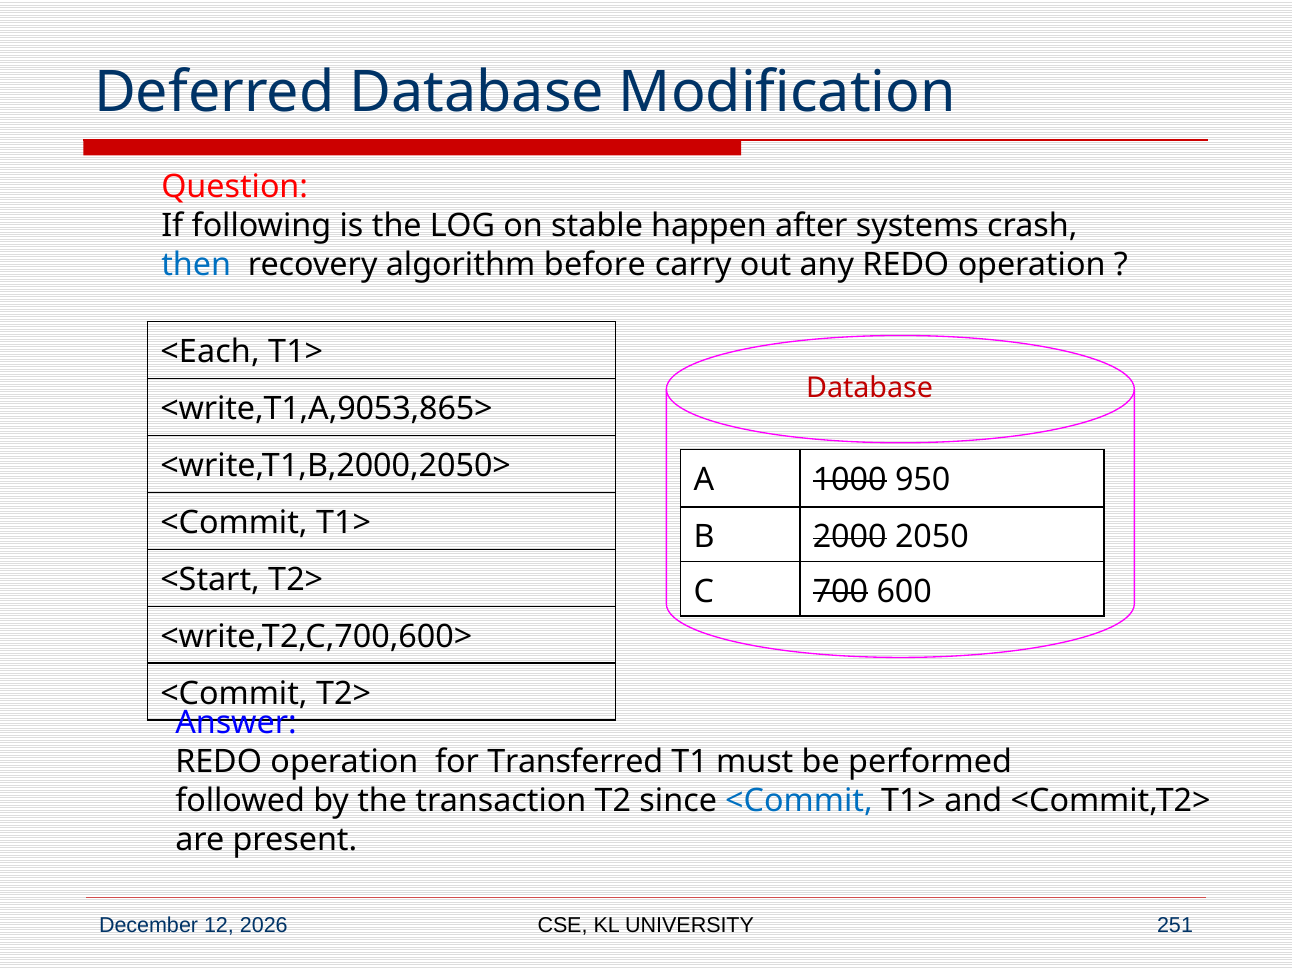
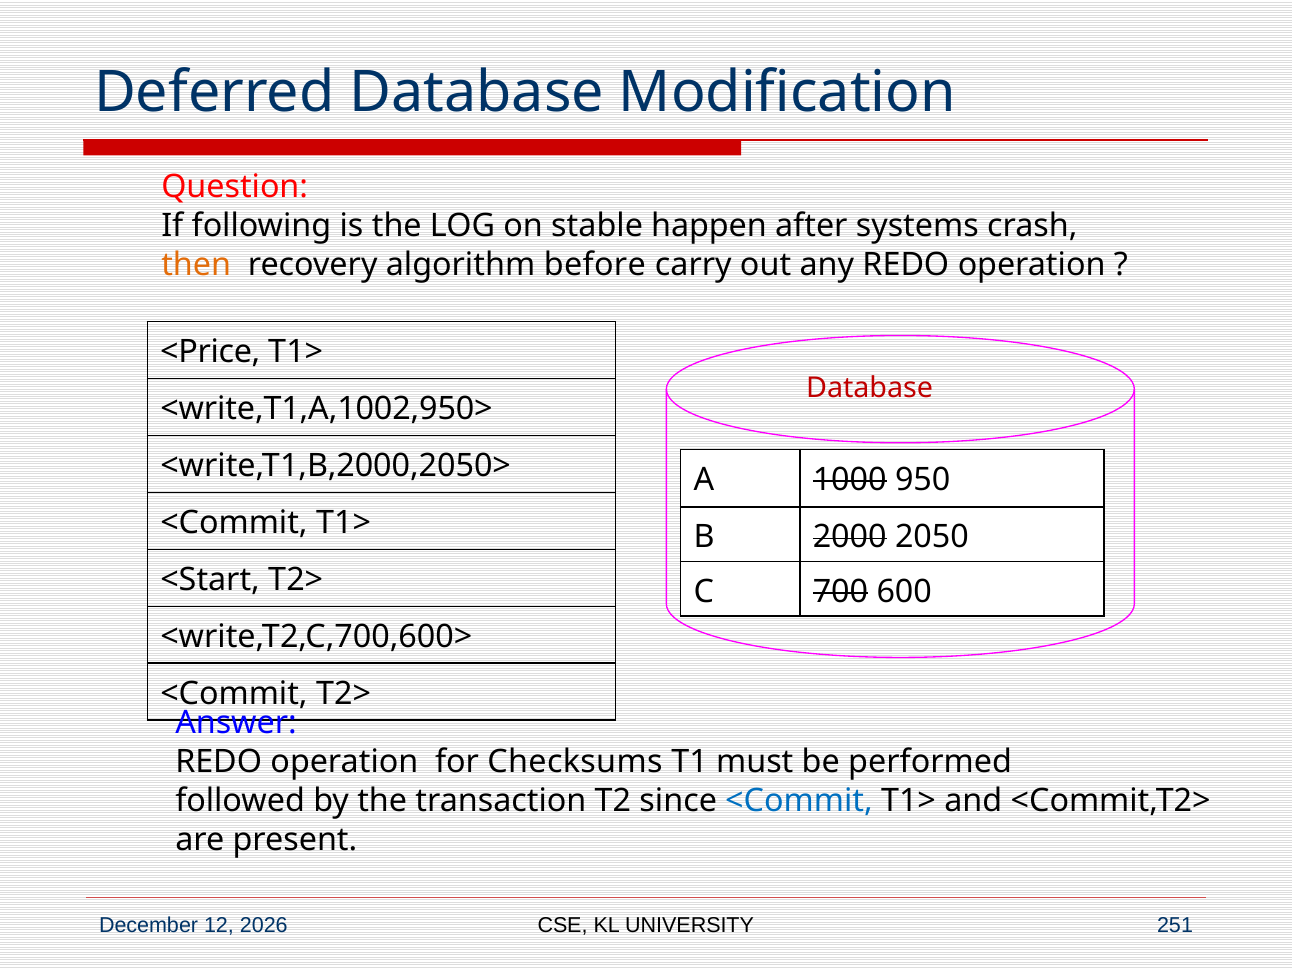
then colour: blue -> orange
<Each: <Each -> <Price
<write,T1,A,9053,865>: <write,T1,A,9053,865> -> <write,T1,A,1002,950>
Transferred: Transferred -> Checksums
